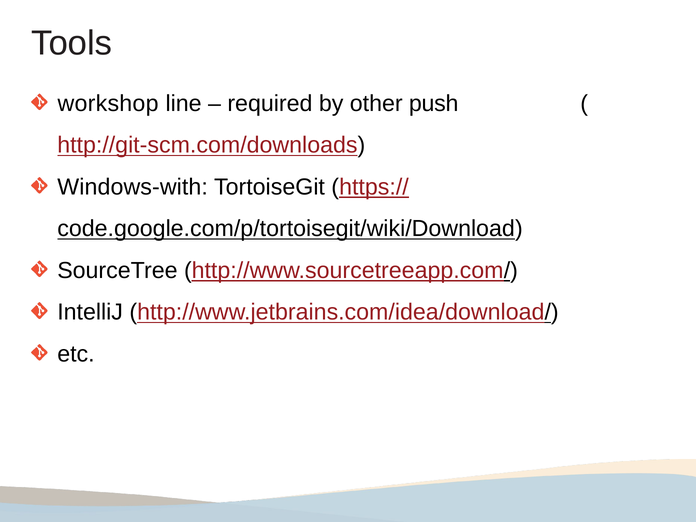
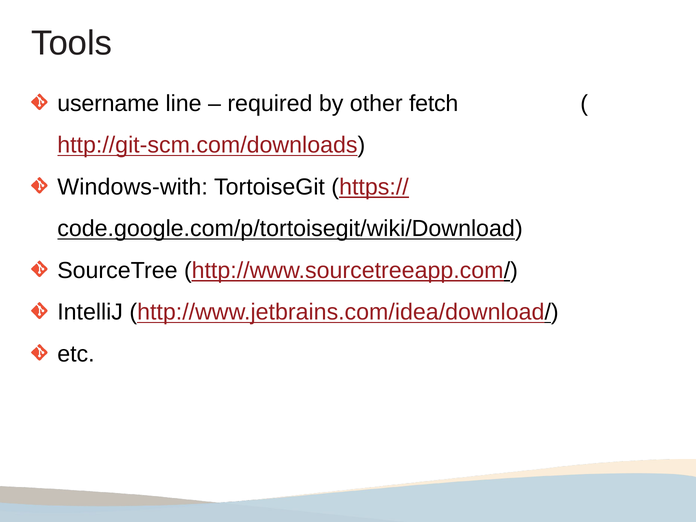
workshop: workshop -> username
push: push -> fetch
